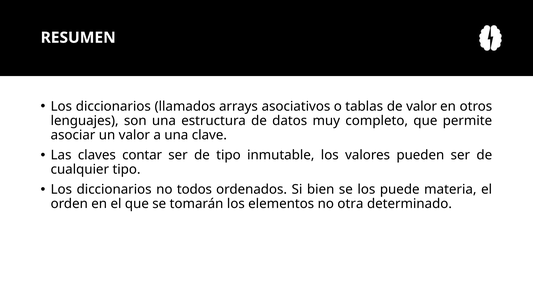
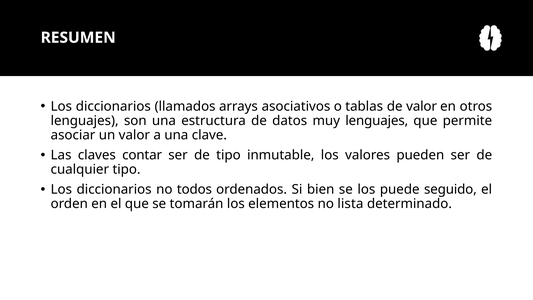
muy completo: completo -> lenguajes
materia: materia -> seguido
otra: otra -> lista
